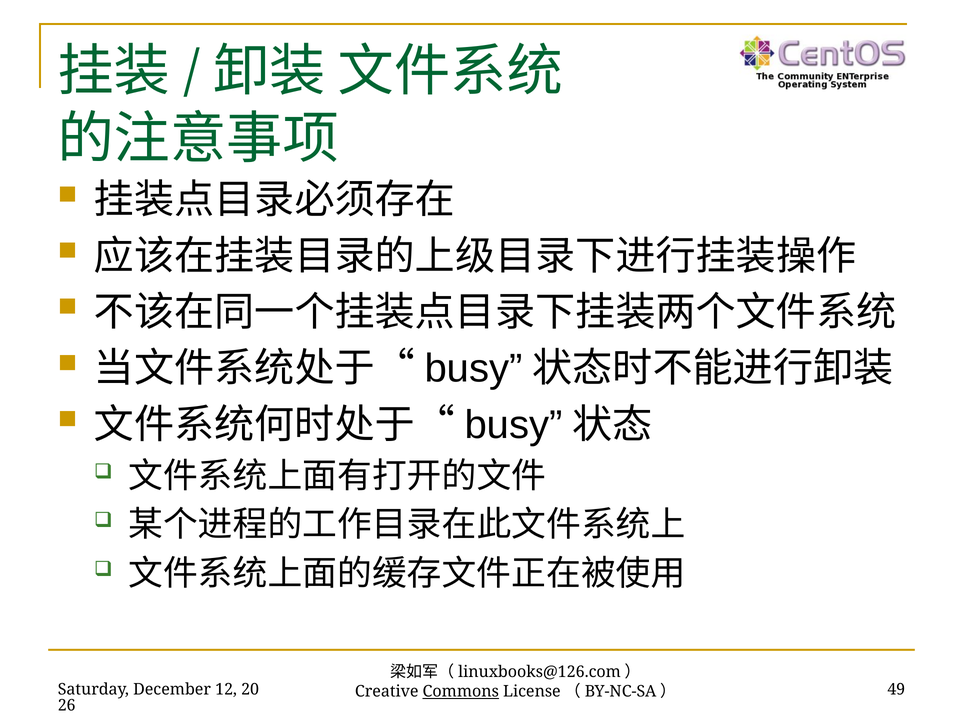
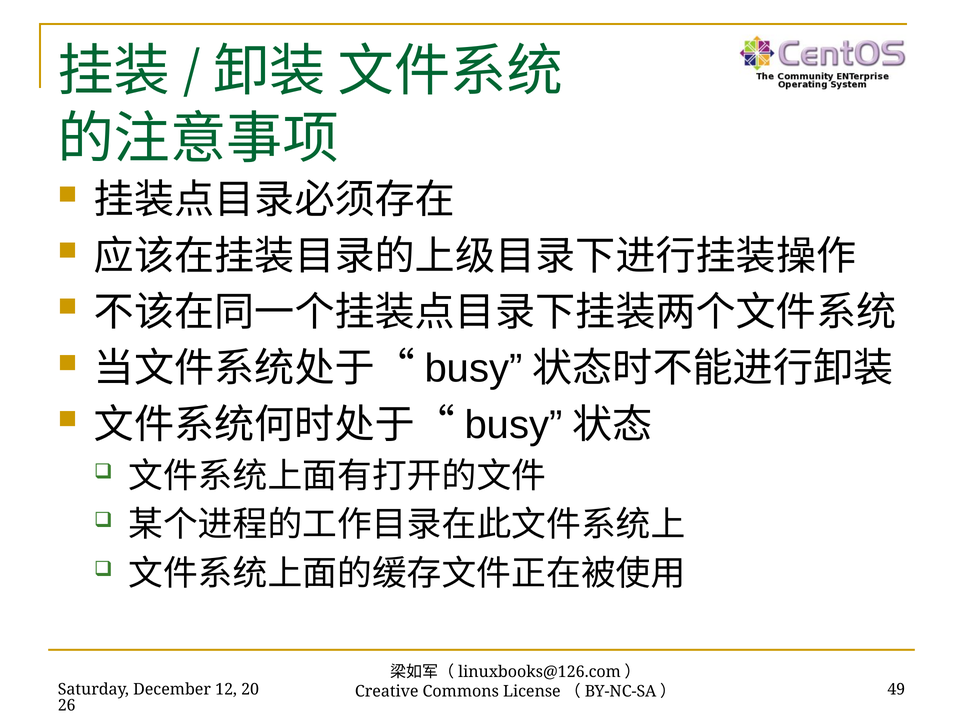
Commons underline: present -> none
